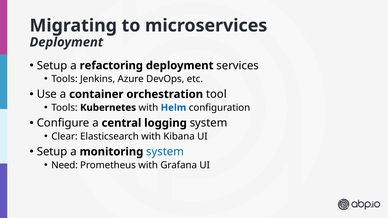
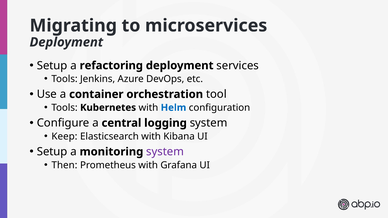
Clear: Clear -> Keep
system at (165, 152) colour: blue -> purple
Need: Need -> Then
